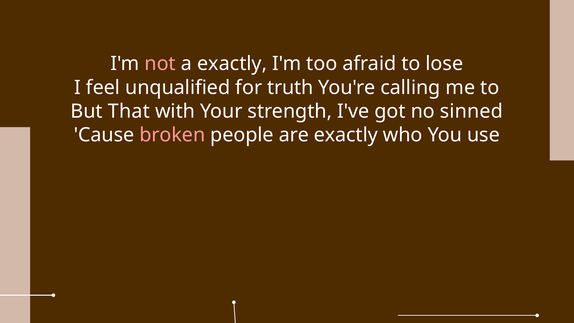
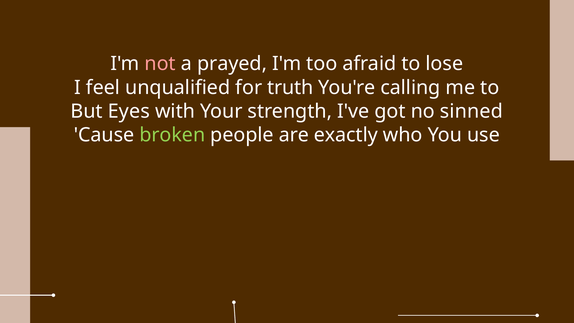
a exactly: exactly -> prayed
That: That -> Eyes
broken colour: pink -> light green
